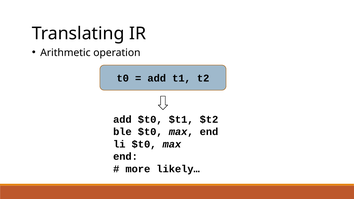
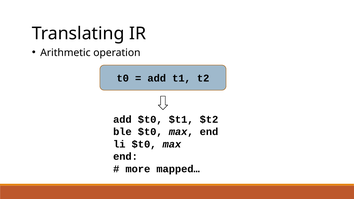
likely…: likely… -> mapped…
